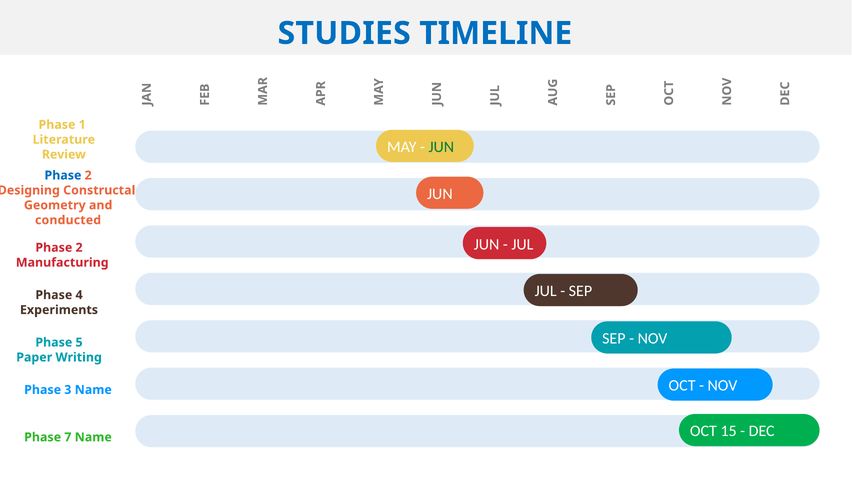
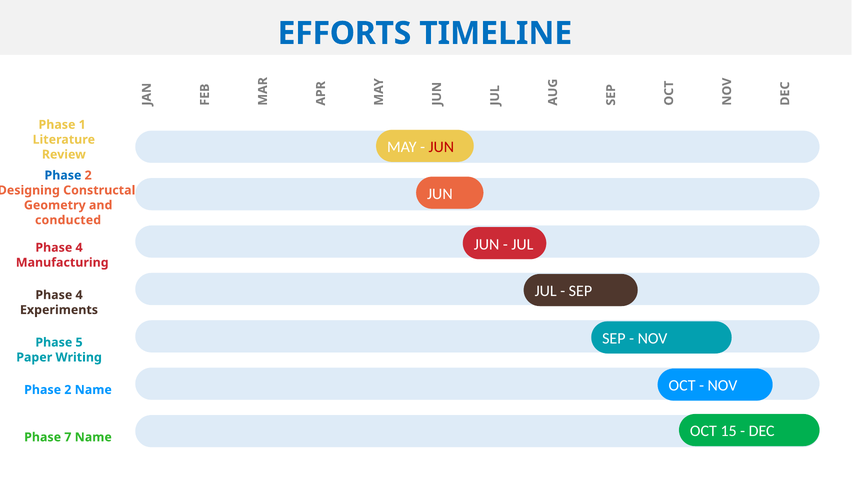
STUDIES: STUDIES -> EFFORTS
JUN at (441, 147) colour: green -> red
2 at (79, 248): 2 -> 4
3 at (68, 390): 3 -> 2
